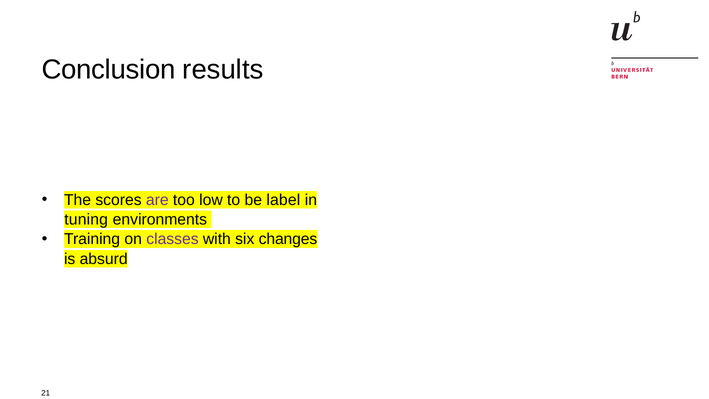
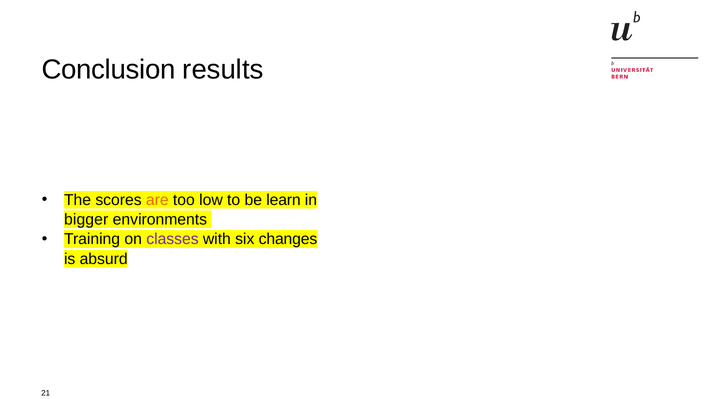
are colour: purple -> orange
label: label -> learn
tuning: tuning -> bigger
